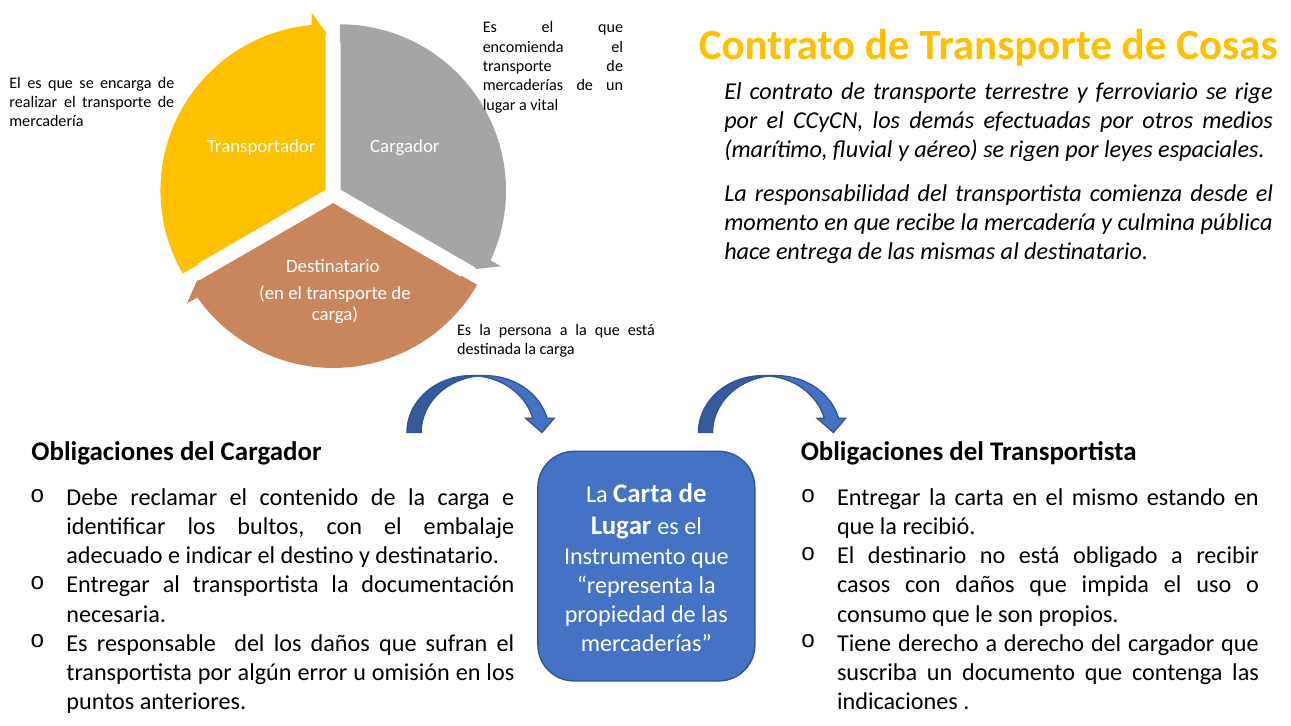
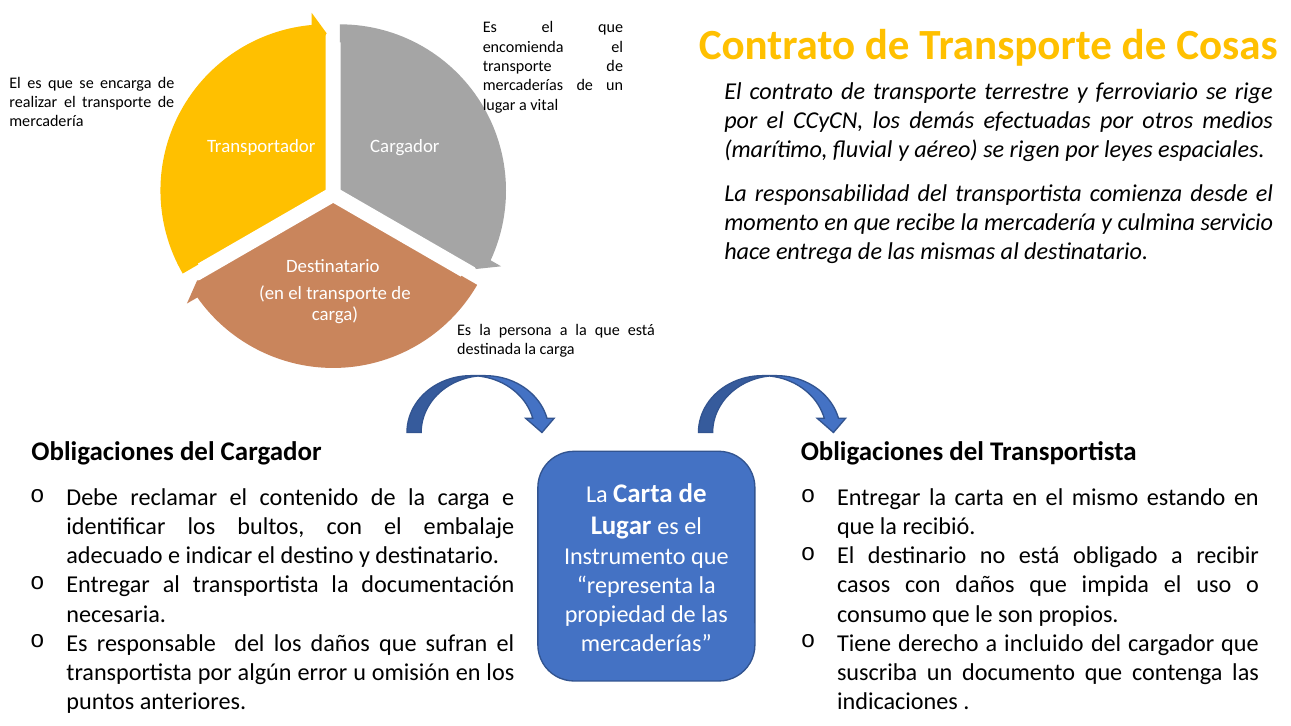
pública: pública -> servicio
a derecho: derecho -> incluido
